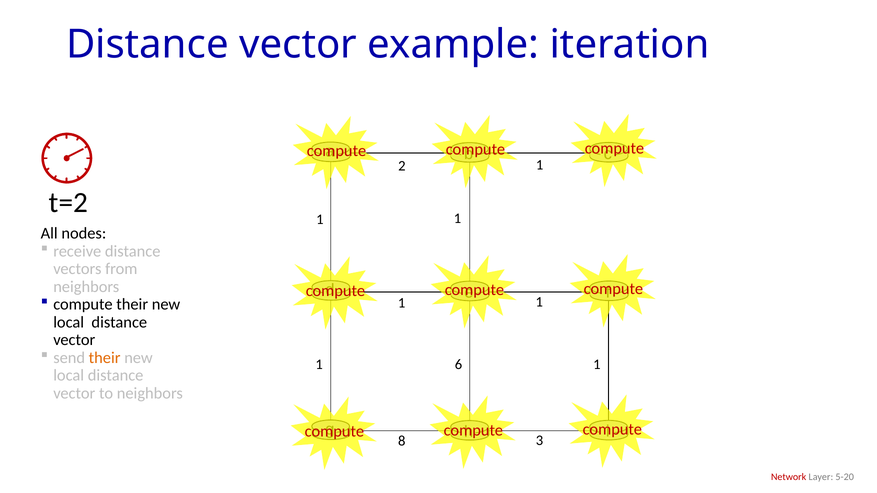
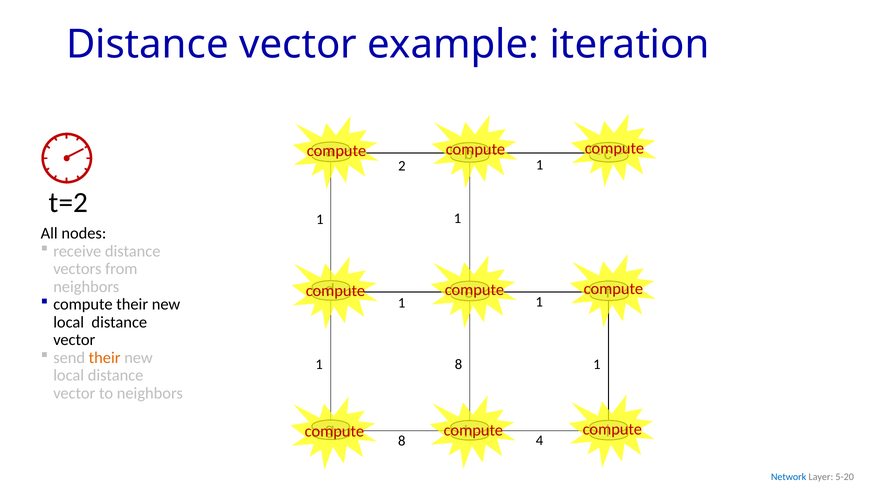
6 at (459, 365): 6 -> 8
3: 3 -> 4
Network colour: red -> blue
